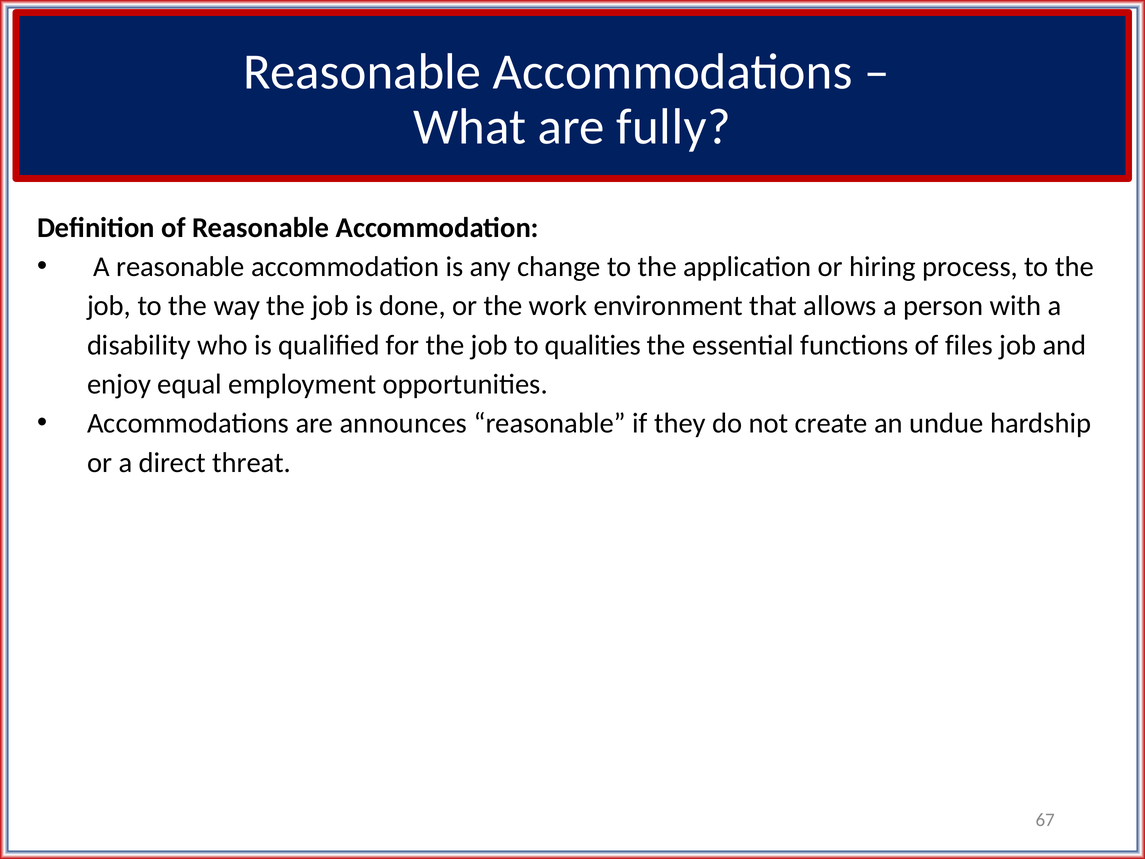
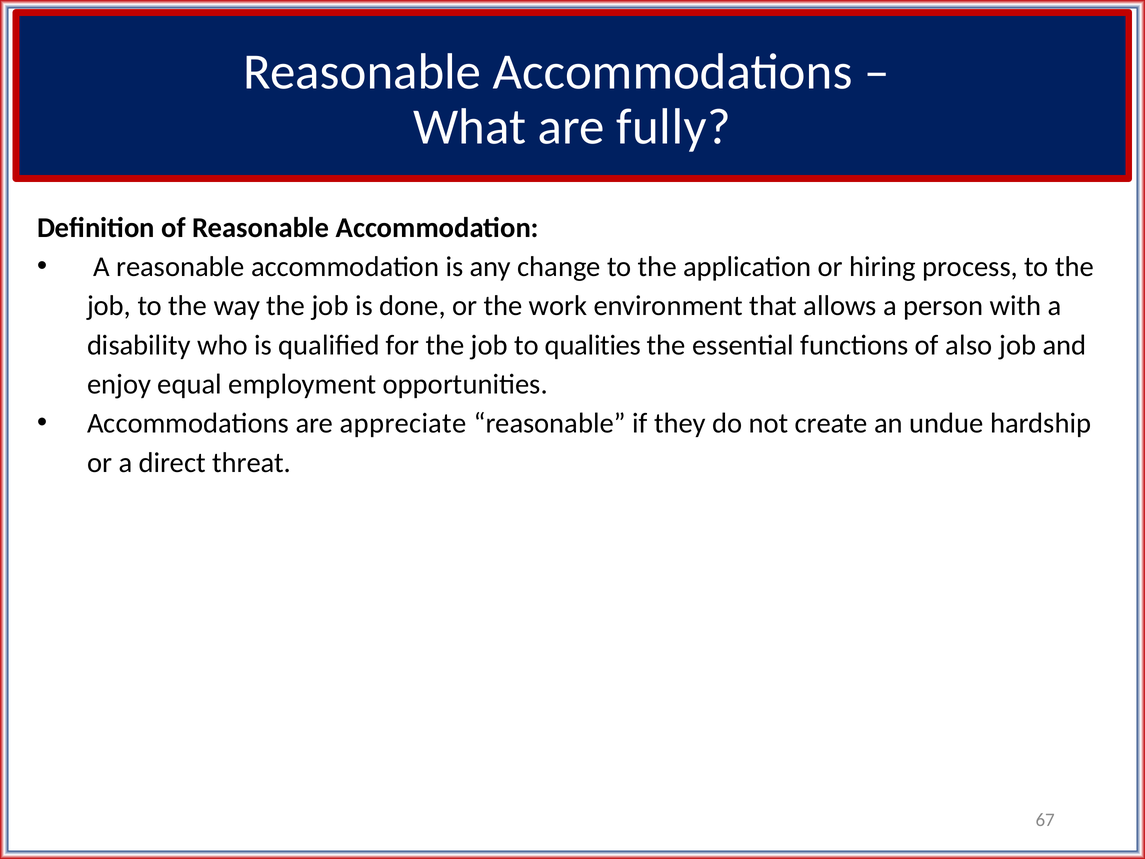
files: files -> also
announces: announces -> appreciate
